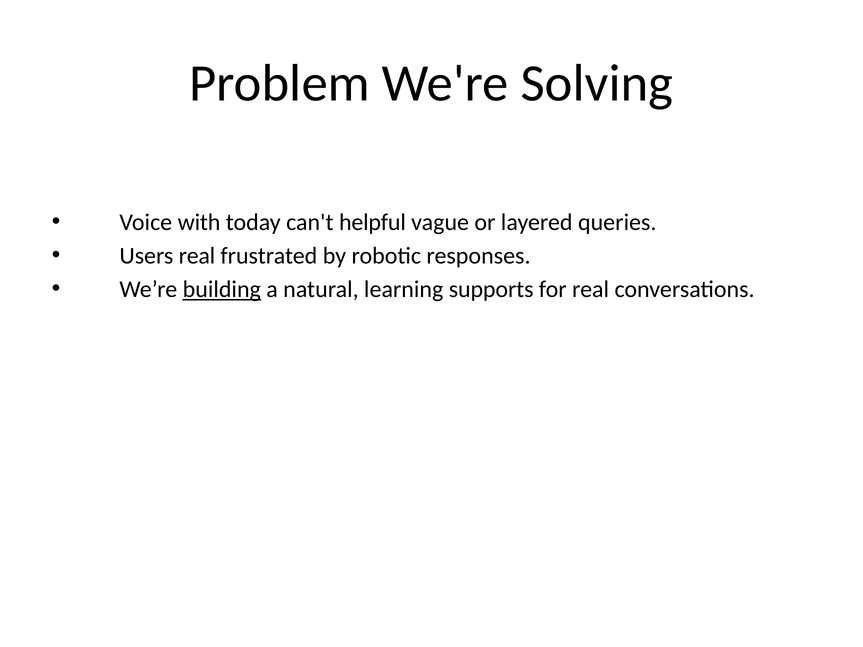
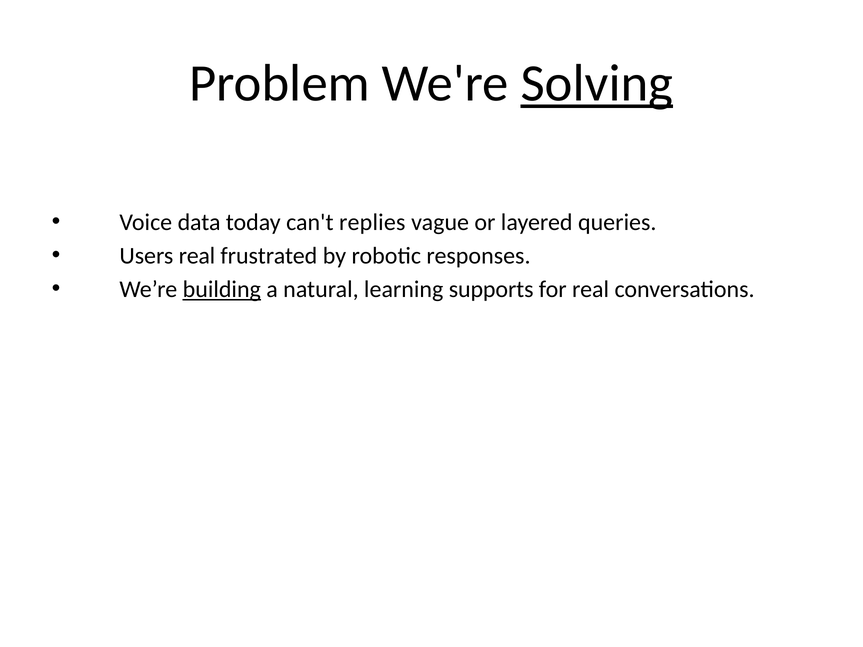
Solving underline: none -> present
with: with -> data
helpful: helpful -> replies
